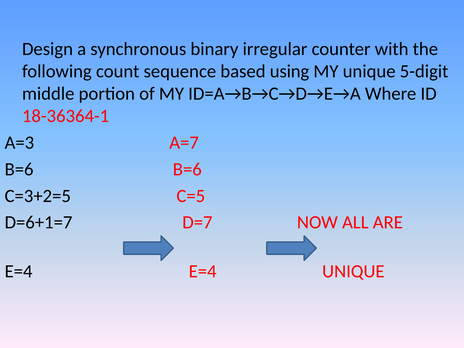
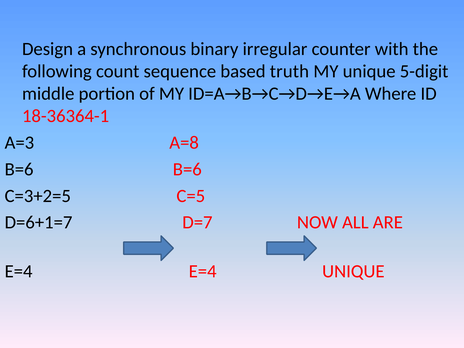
using: using -> truth
A=7: A=7 -> A=8
